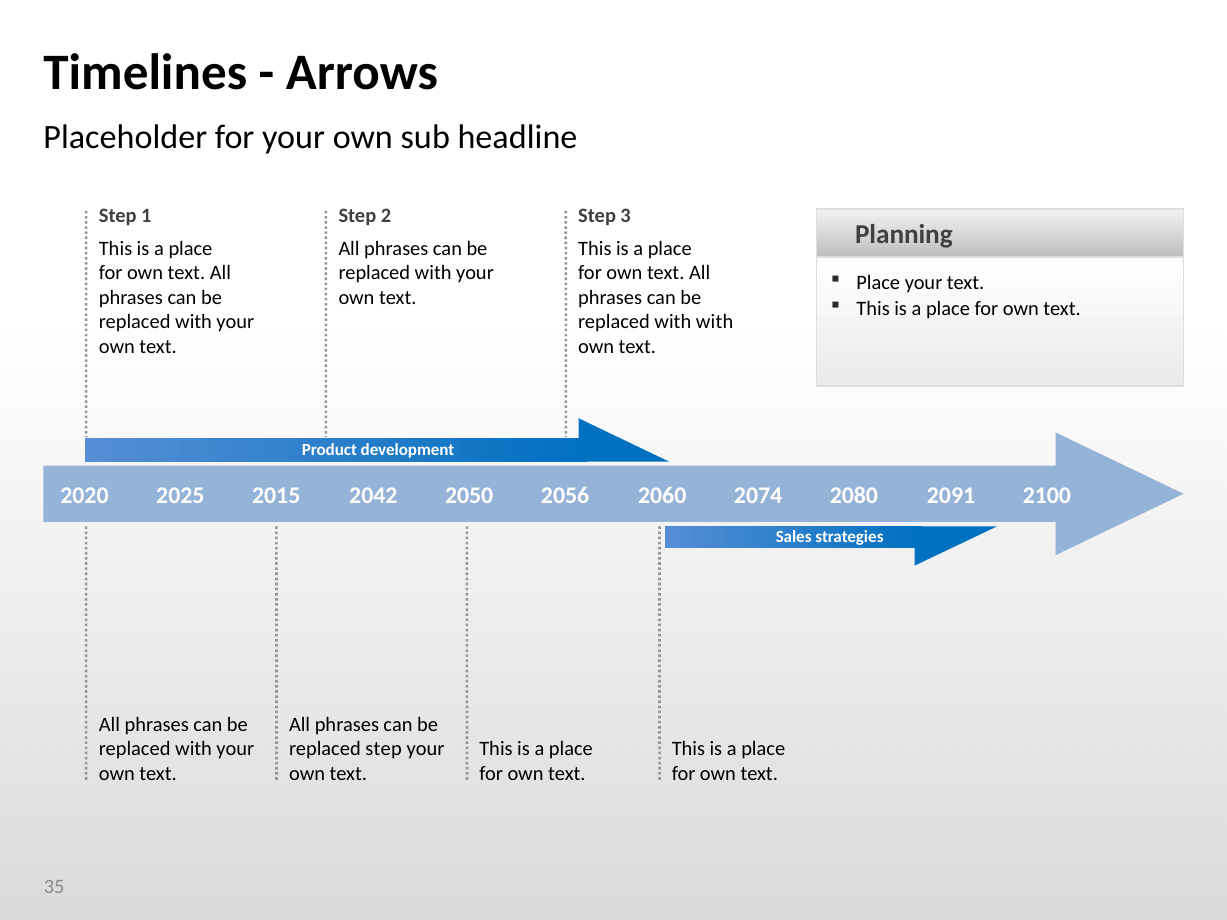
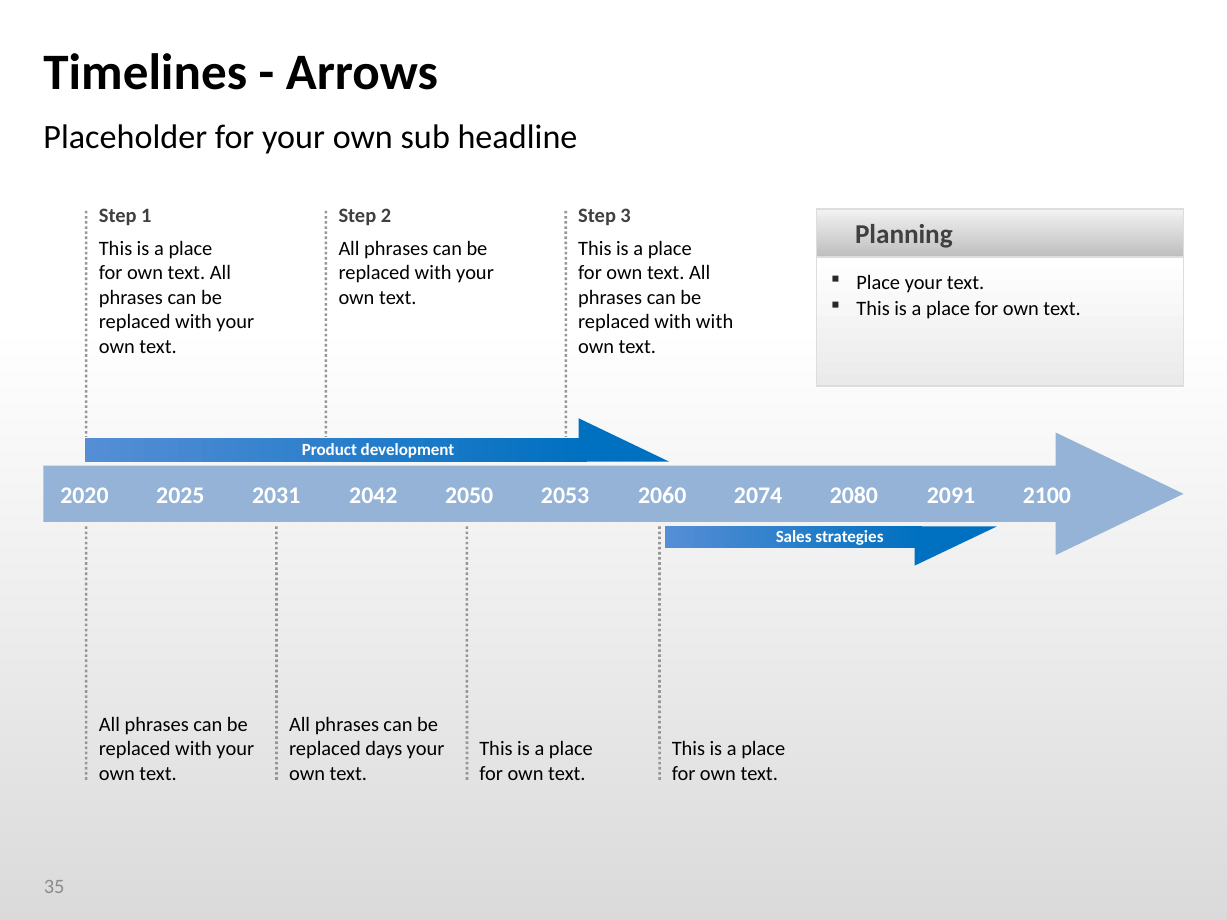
2015: 2015 -> 2031
2056: 2056 -> 2053
replaced step: step -> days
